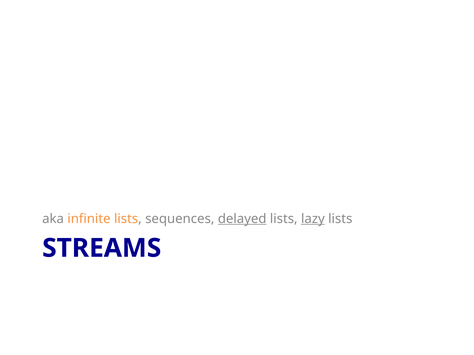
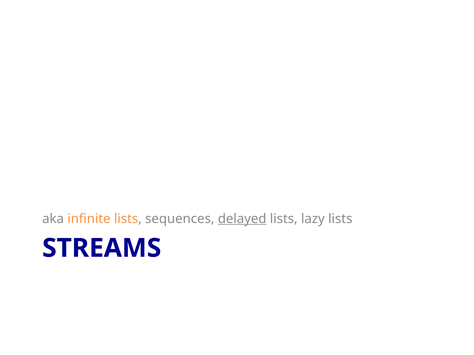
lazy underline: present -> none
